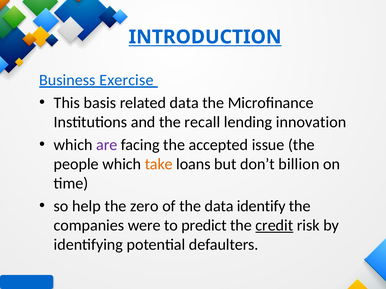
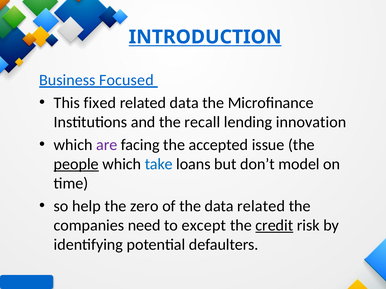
Exercise: Exercise -> Focused
basis: basis -> fixed
people underline: none -> present
take colour: orange -> blue
billion: billion -> model
data identify: identify -> related
were: were -> need
predict: predict -> except
